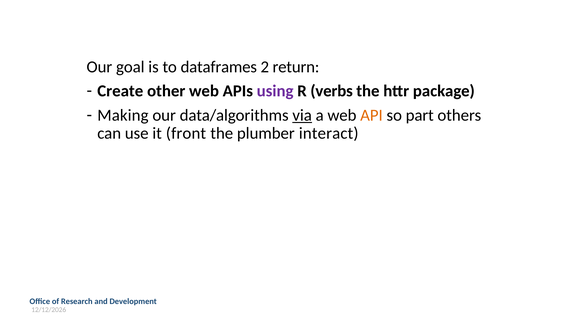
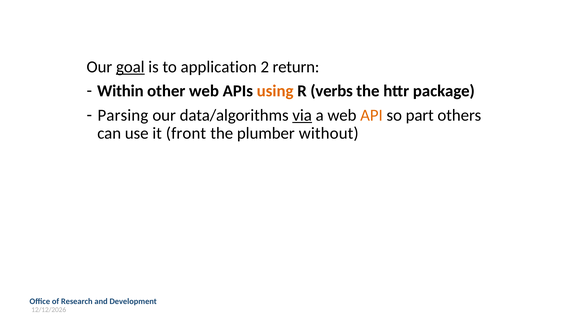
goal underline: none -> present
dataframes: dataframes -> application
Create: Create -> Within
using colour: purple -> orange
Making: Making -> Parsing
interact: interact -> without
